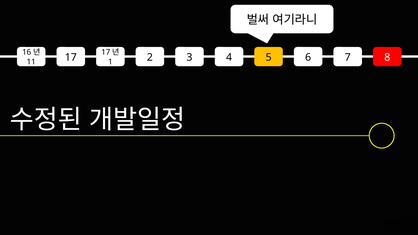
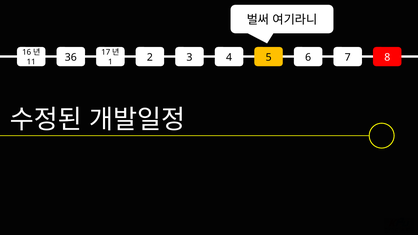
17: 17 -> 36
